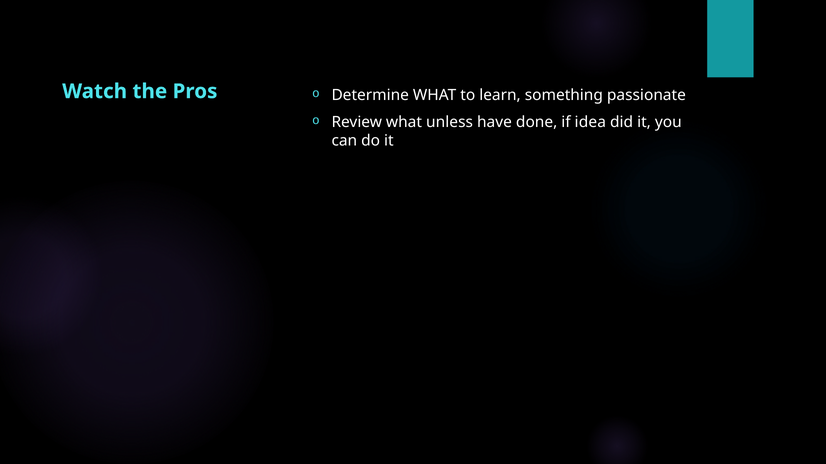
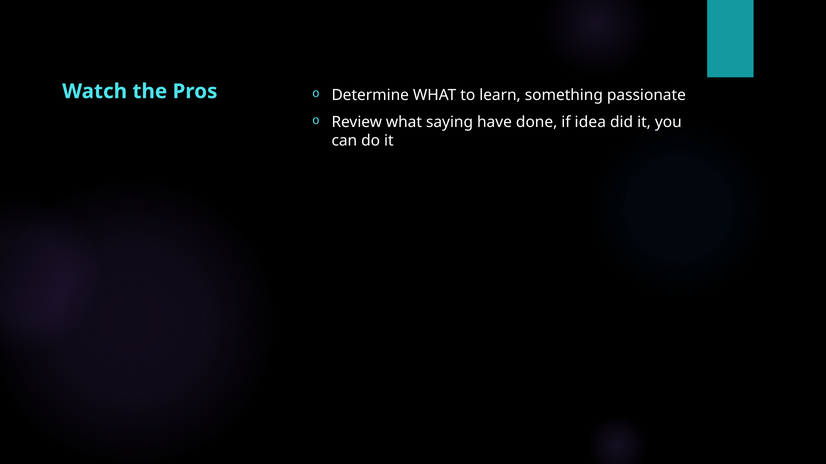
unless: unless -> saying
